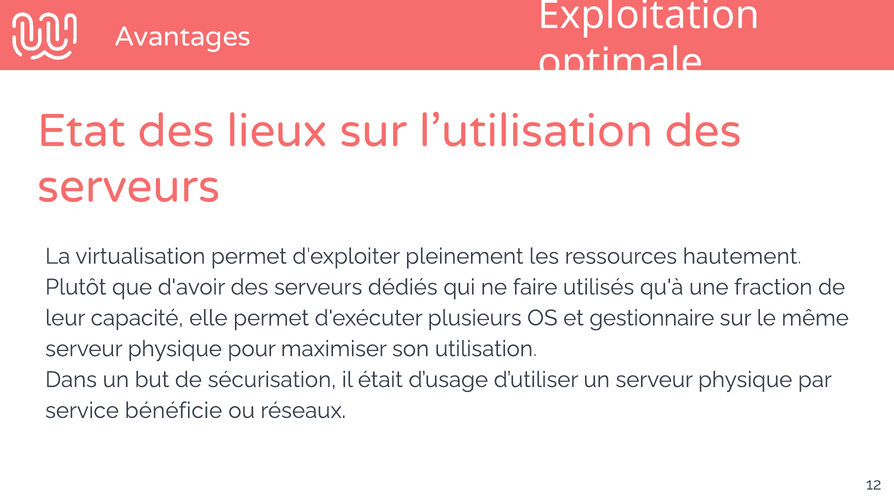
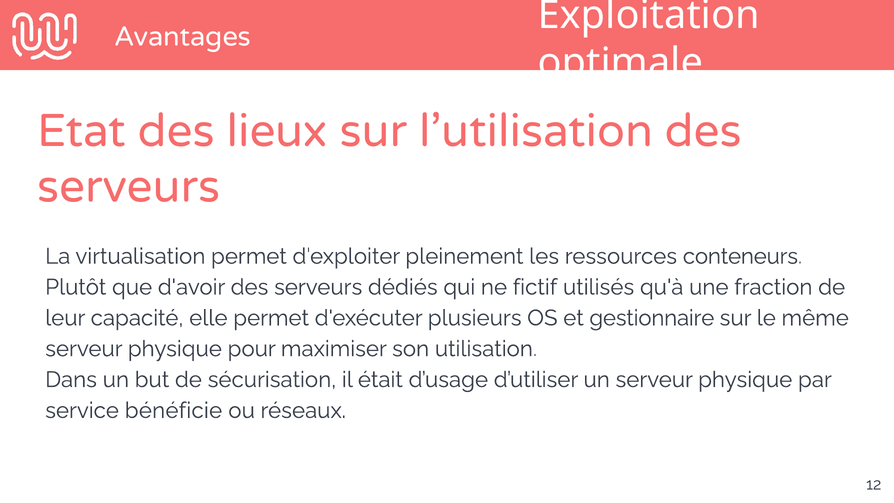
hautement: hautement -> conteneurs
faire: faire -> fictif
